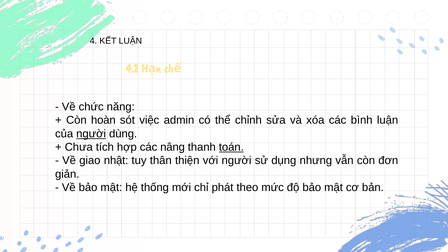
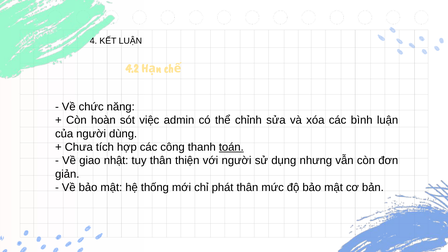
người at (91, 134) underline: present -> none
nâng: nâng -> công
phát theo: theo -> thân
